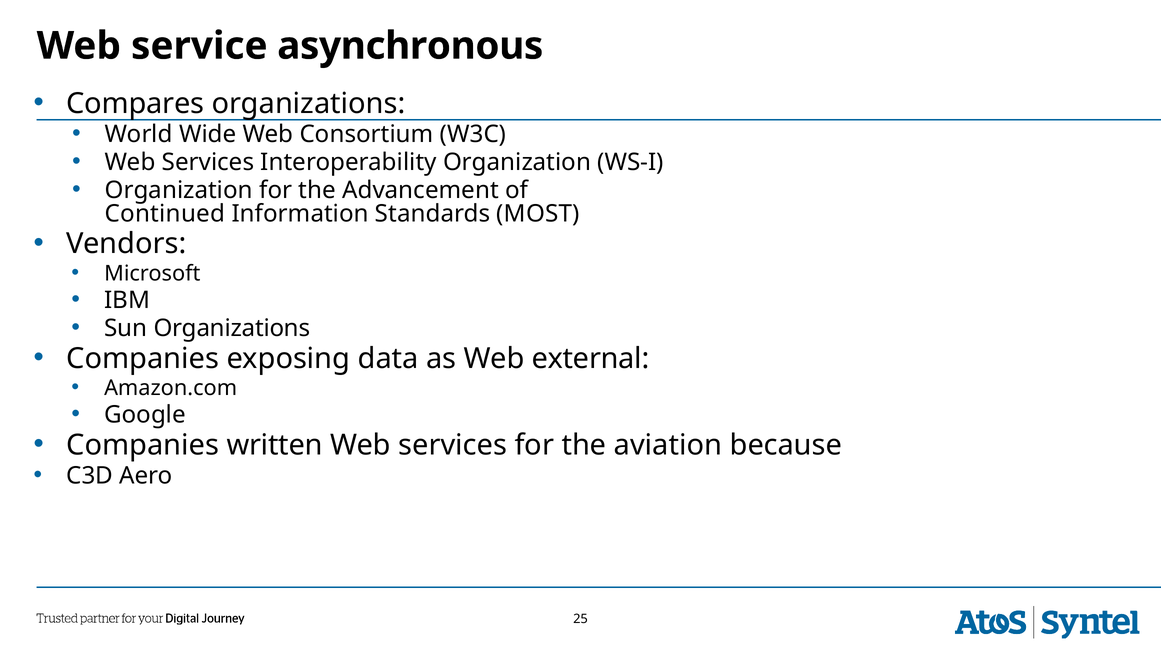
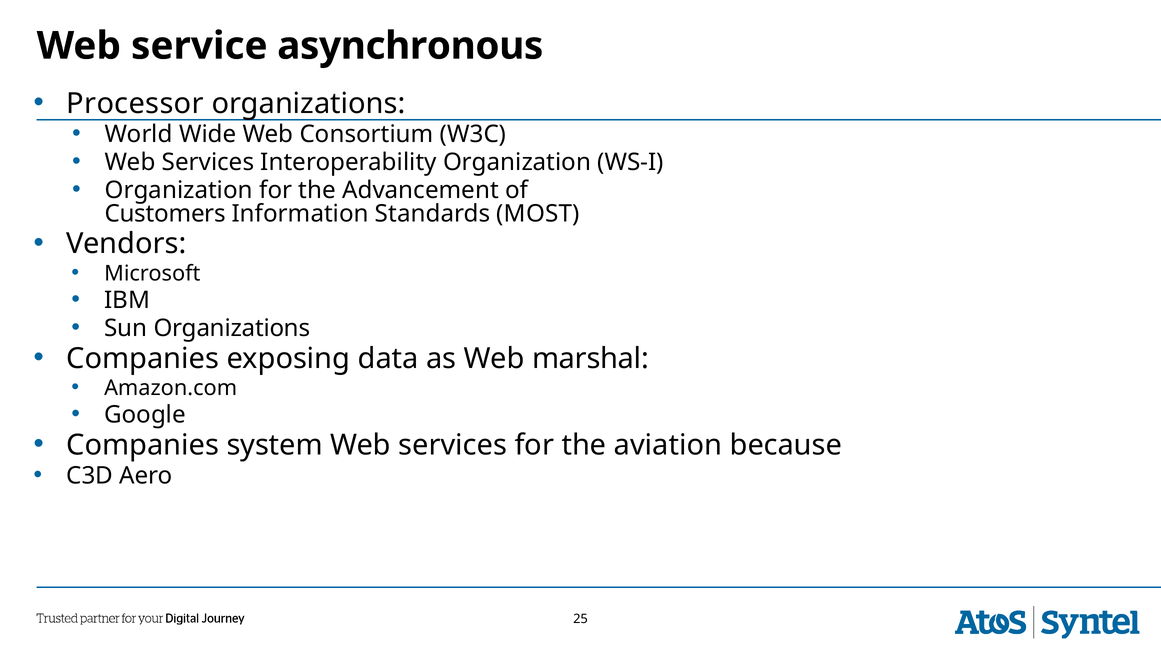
Compares: Compares -> Processor
Continued: Continued -> Customers
external: external -> marshal
written: written -> system
